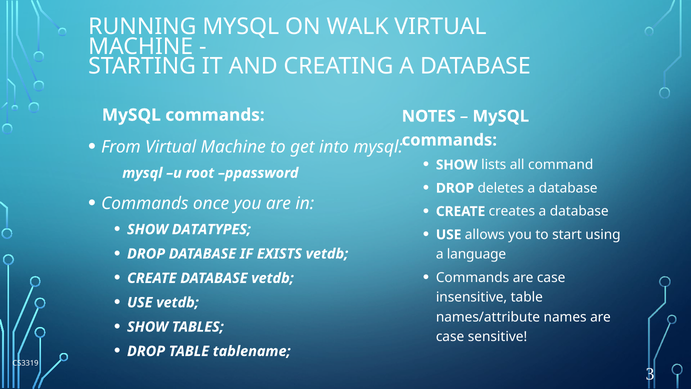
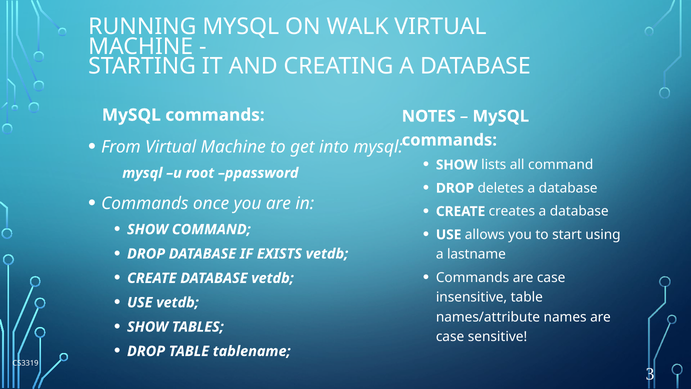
SHOW DATATYPES: DATATYPES -> COMMAND
language: language -> lastname
